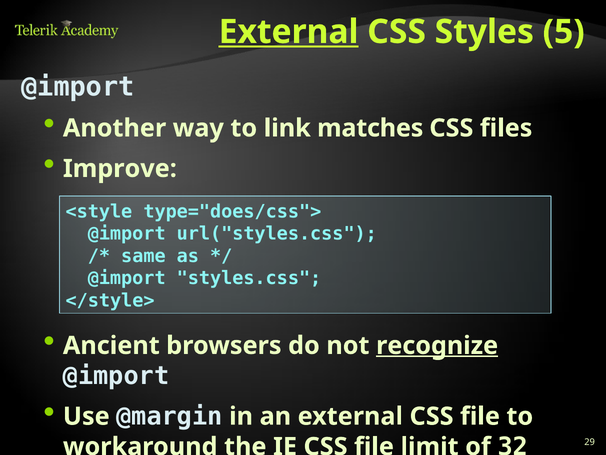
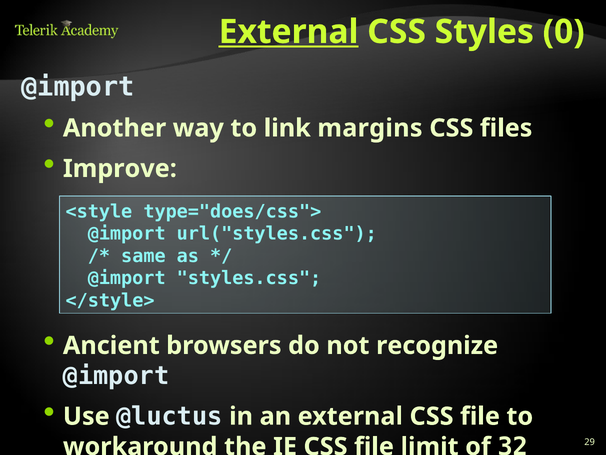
5: 5 -> 0
matches: matches -> margins
recognize underline: present -> none
@margin: @margin -> @luctus
